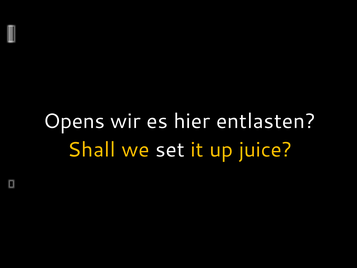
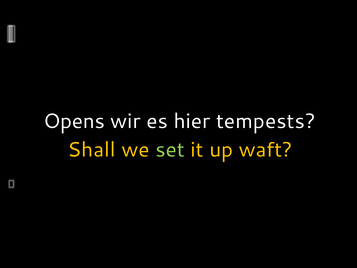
entlasten: entlasten -> tempests
set colour: white -> light green
juice: juice -> waft
